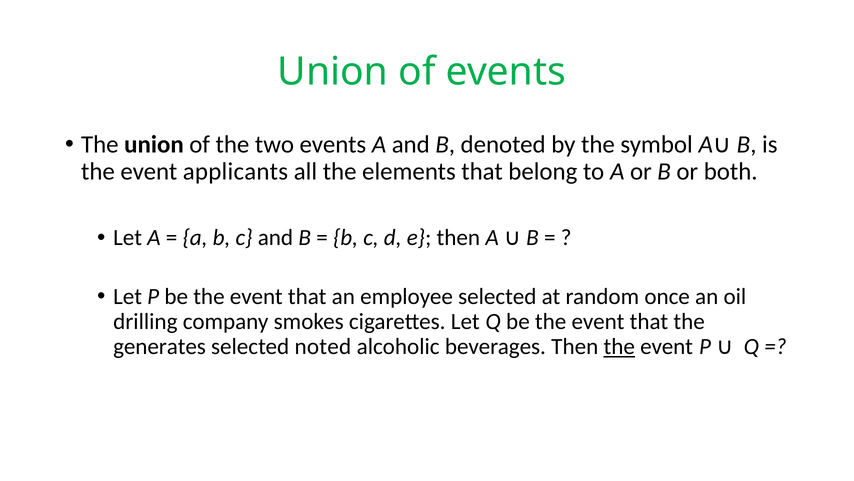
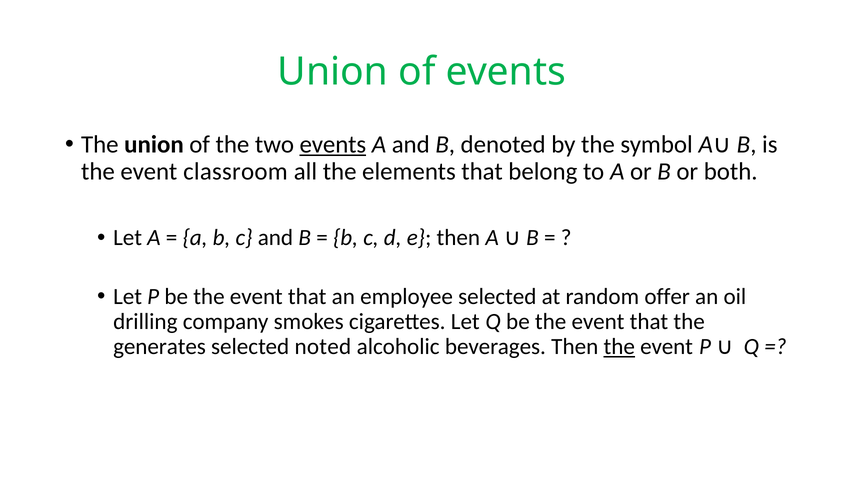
events at (333, 144) underline: none -> present
applicants: applicants -> classroom
once: once -> offer
